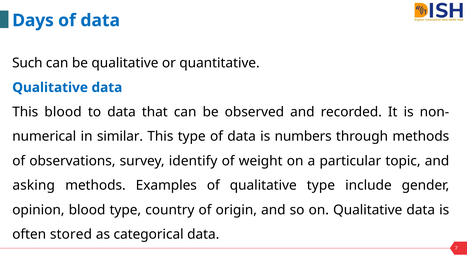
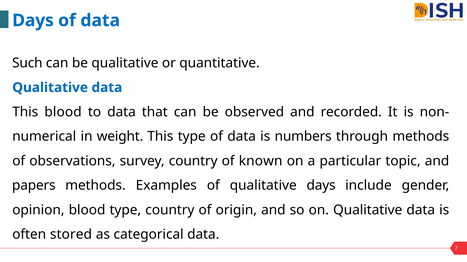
similar: similar -> weight
survey identify: identify -> country
weight: weight -> known
asking: asking -> papers
qualitative type: type -> days
